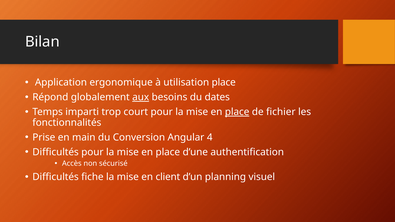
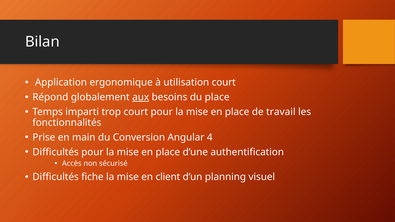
utilisation place: place -> court
du dates: dates -> place
place at (237, 112) underline: present -> none
fichier: fichier -> travail
